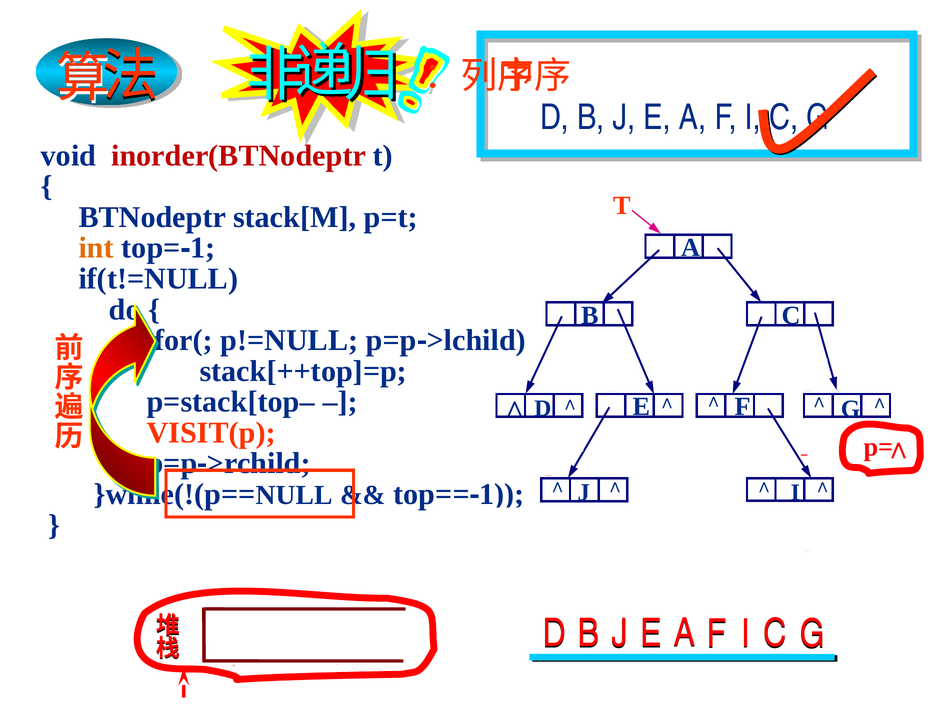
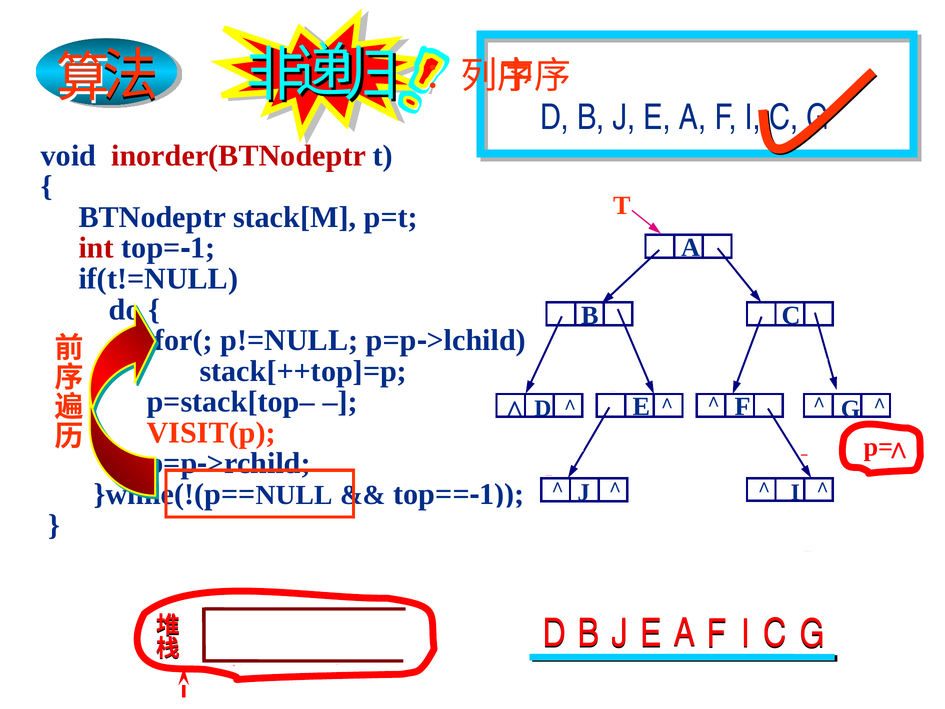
int colour: orange -> red
